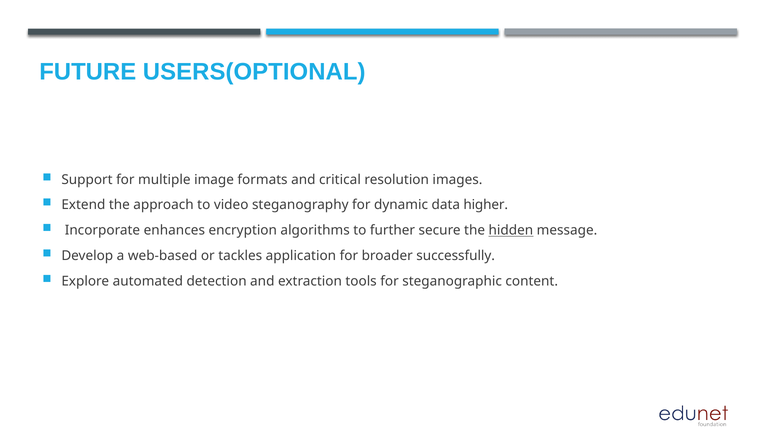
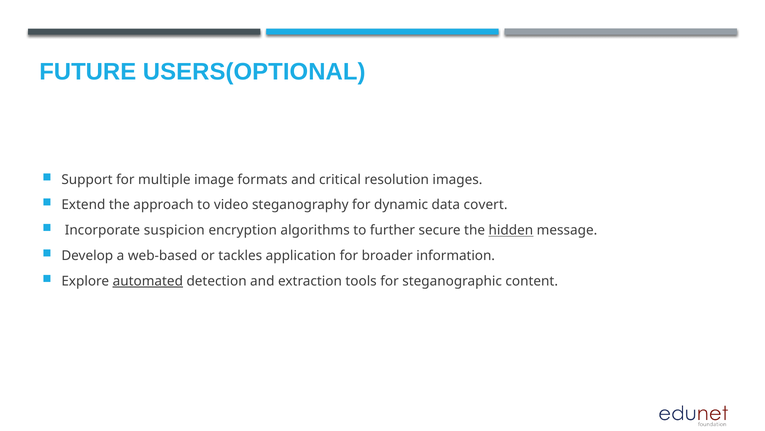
higher: higher -> covert
enhances: enhances -> suspicion
successfully: successfully -> information
automated underline: none -> present
